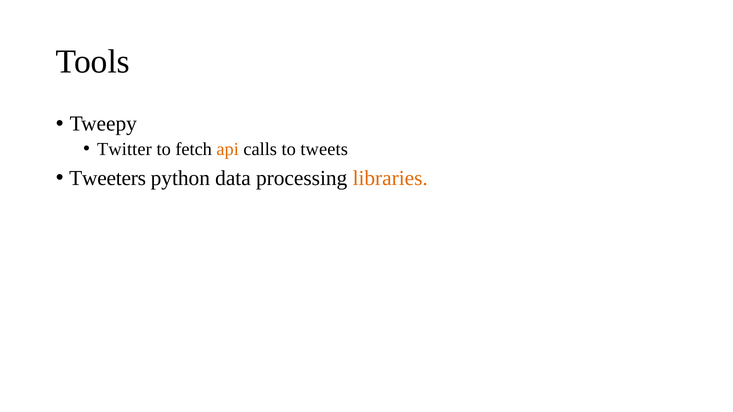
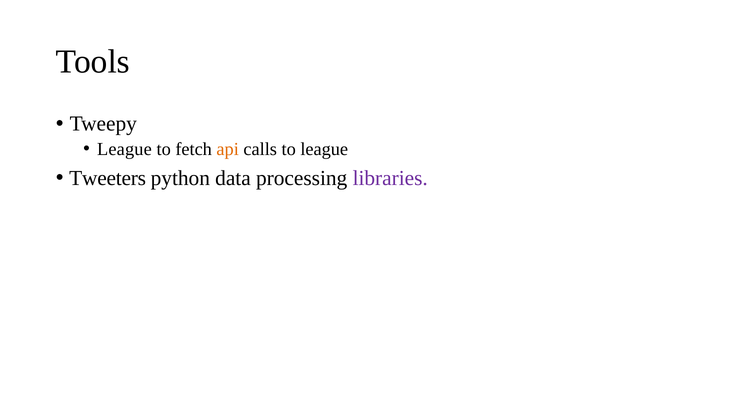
Twitter at (124, 149): Twitter -> League
to tweets: tweets -> league
libraries colour: orange -> purple
